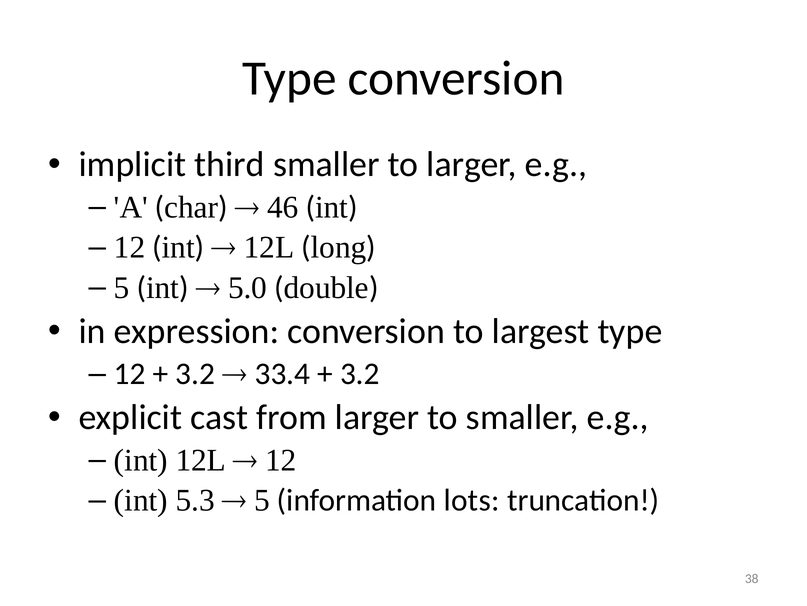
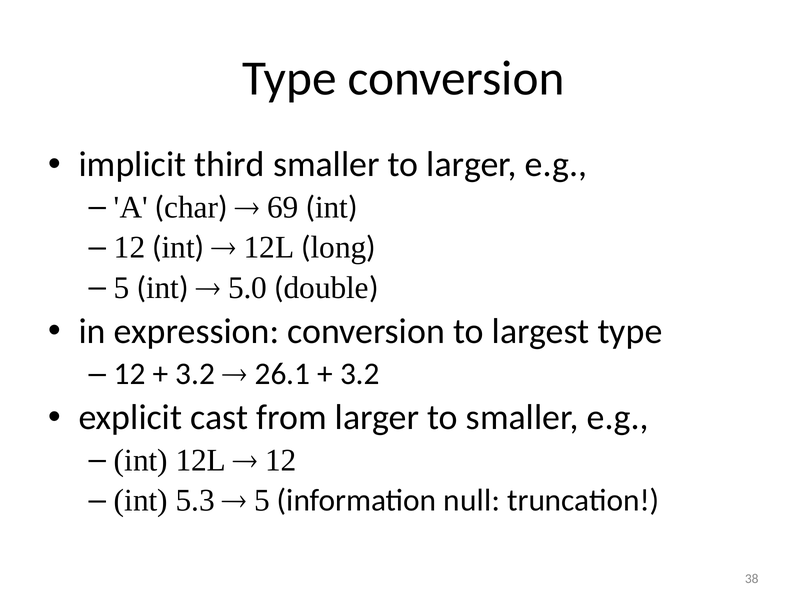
46: 46 -> 69
33.4: 33.4 -> 26.1
lots: lots -> null
